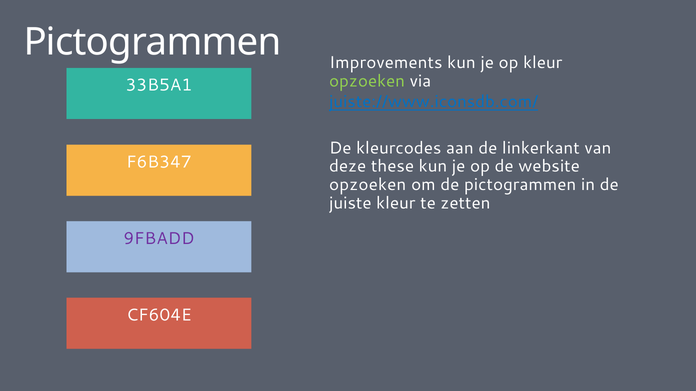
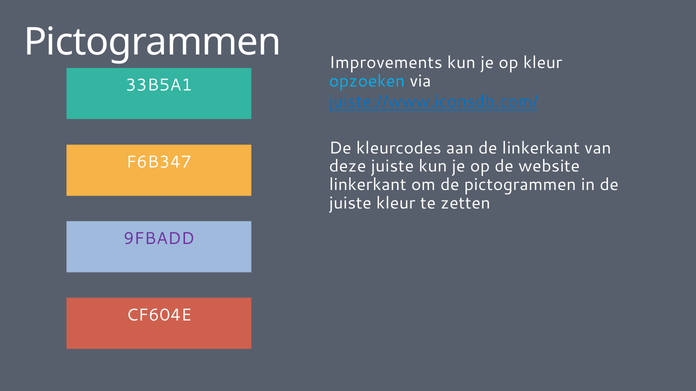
opzoeken at (367, 81) colour: light green -> light blue
deze these: these -> juiste
opzoeken at (368, 185): opzoeken -> linkerkant
